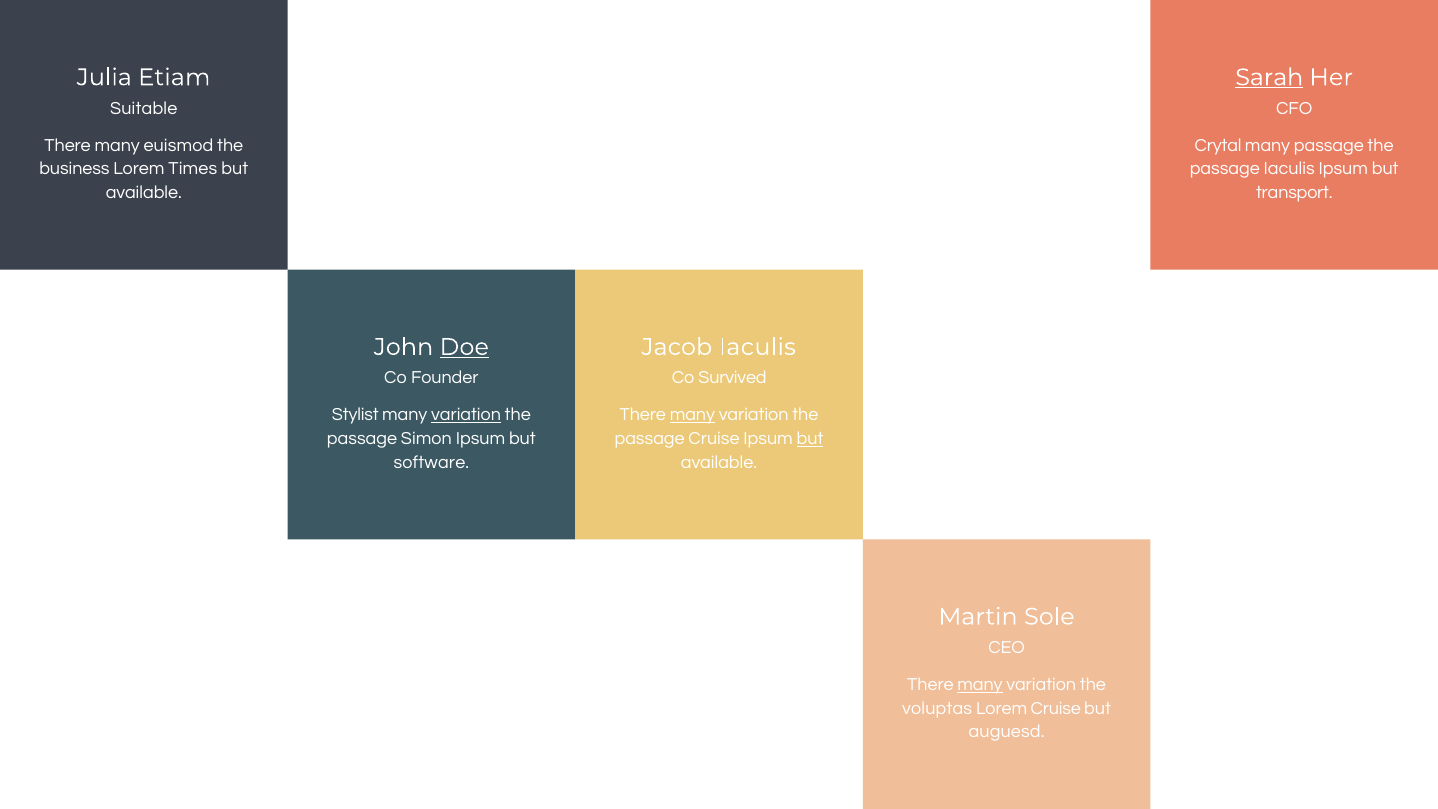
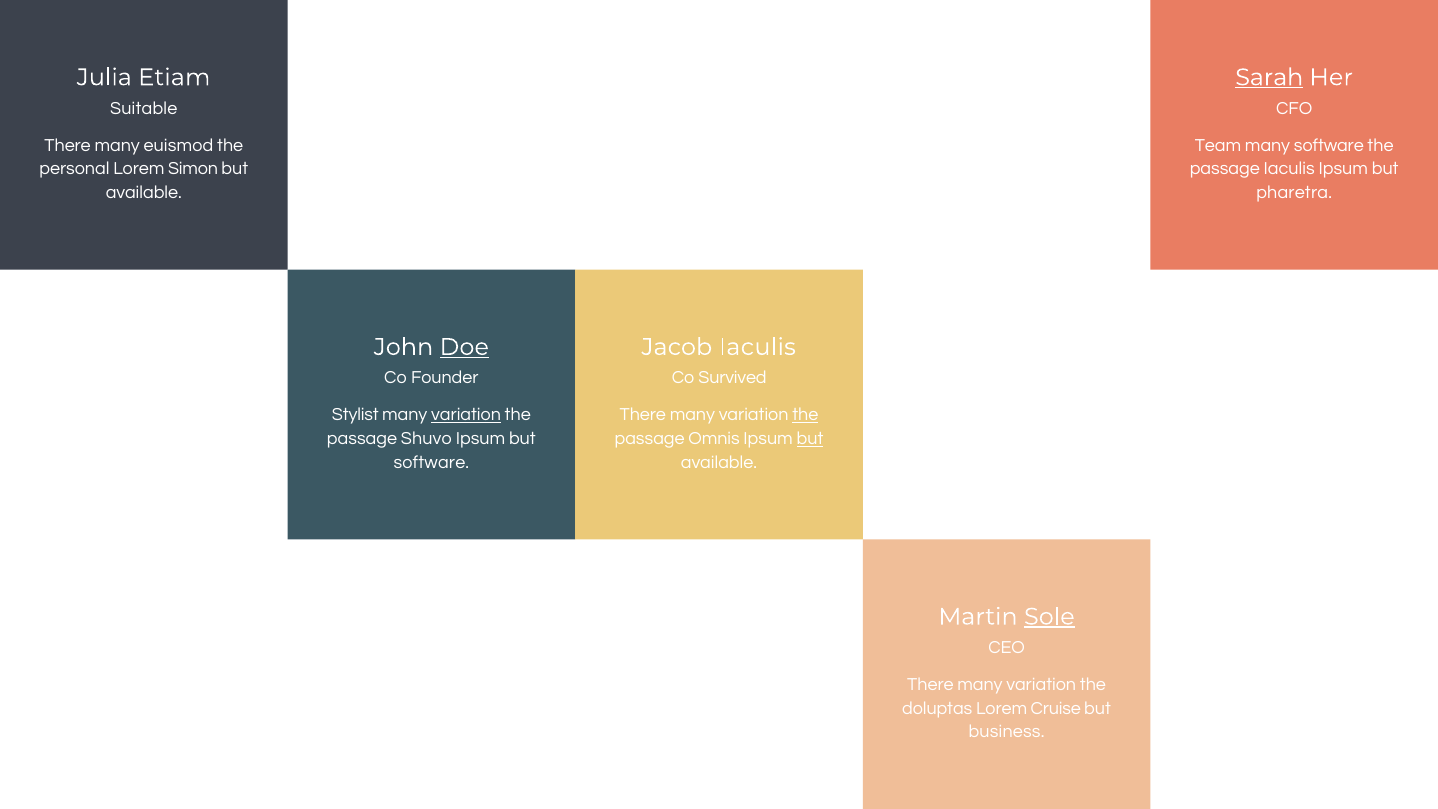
Crytal: Crytal -> Team
many passage: passage -> software
business: business -> personal
Times: Times -> Simon
transport: transport -> pharetra
many at (692, 415) underline: present -> none
the at (805, 415) underline: none -> present
Simon: Simon -> Shuvo
passage Cruise: Cruise -> Omnis
Sole underline: none -> present
many at (980, 684) underline: present -> none
voluptas: voluptas -> doluptas
auguesd: auguesd -> business
